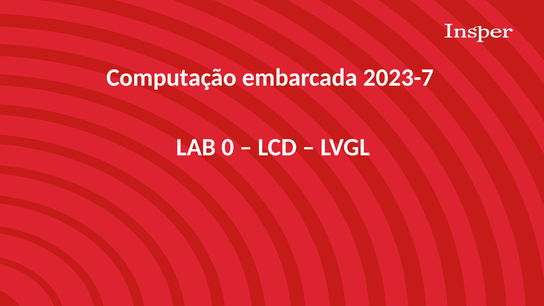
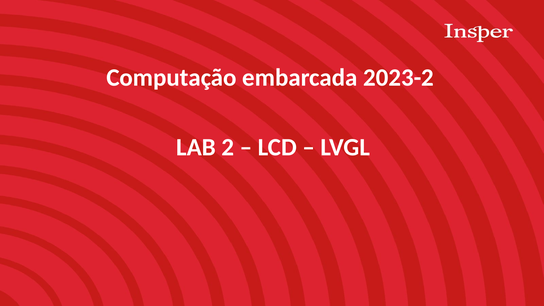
2023-7: 2023-7 -> 2023-2
0: 0 -> 2
